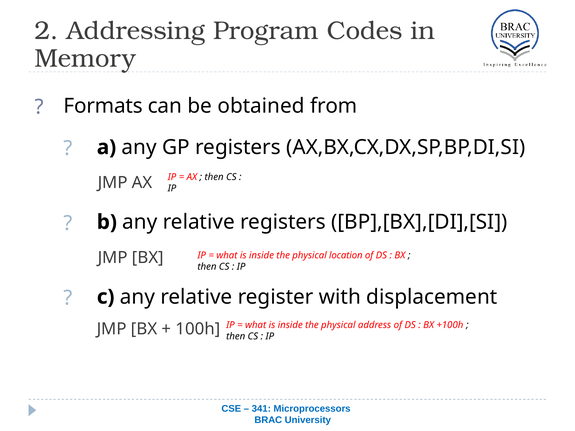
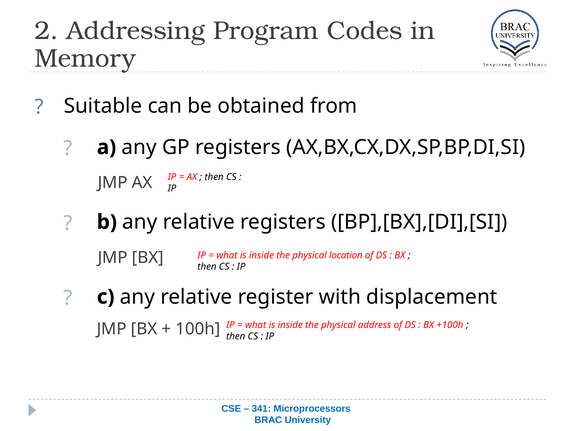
Formats: Formats -> Suitable
